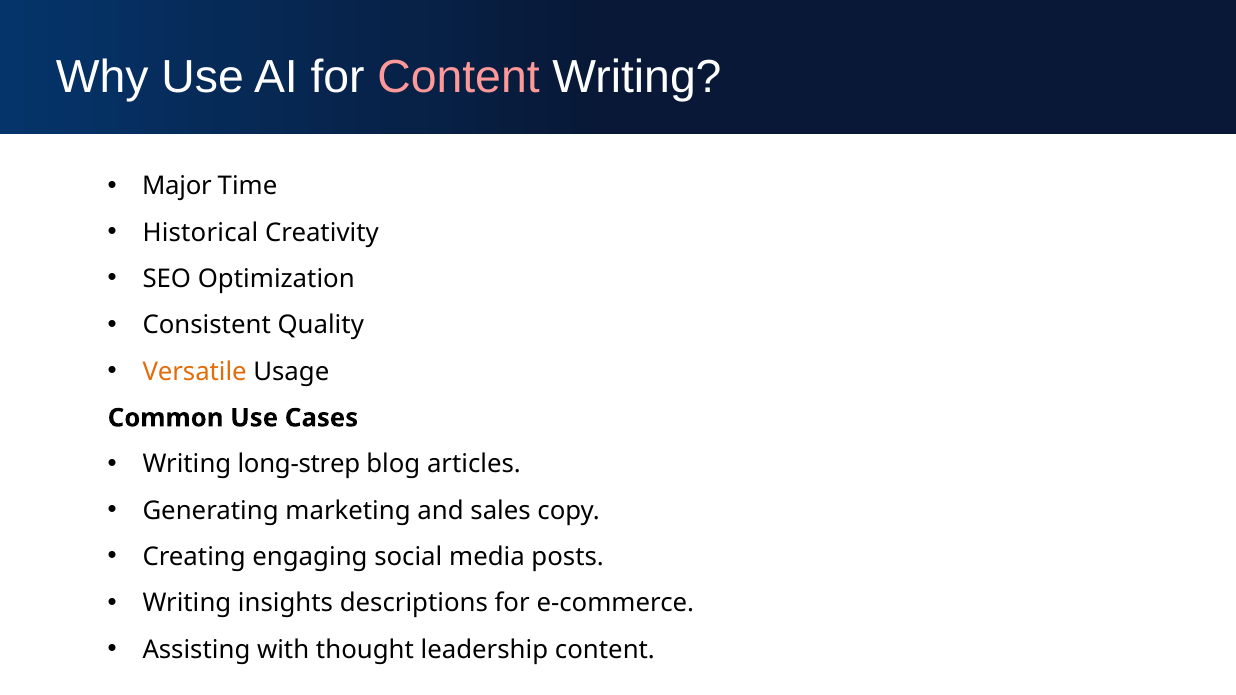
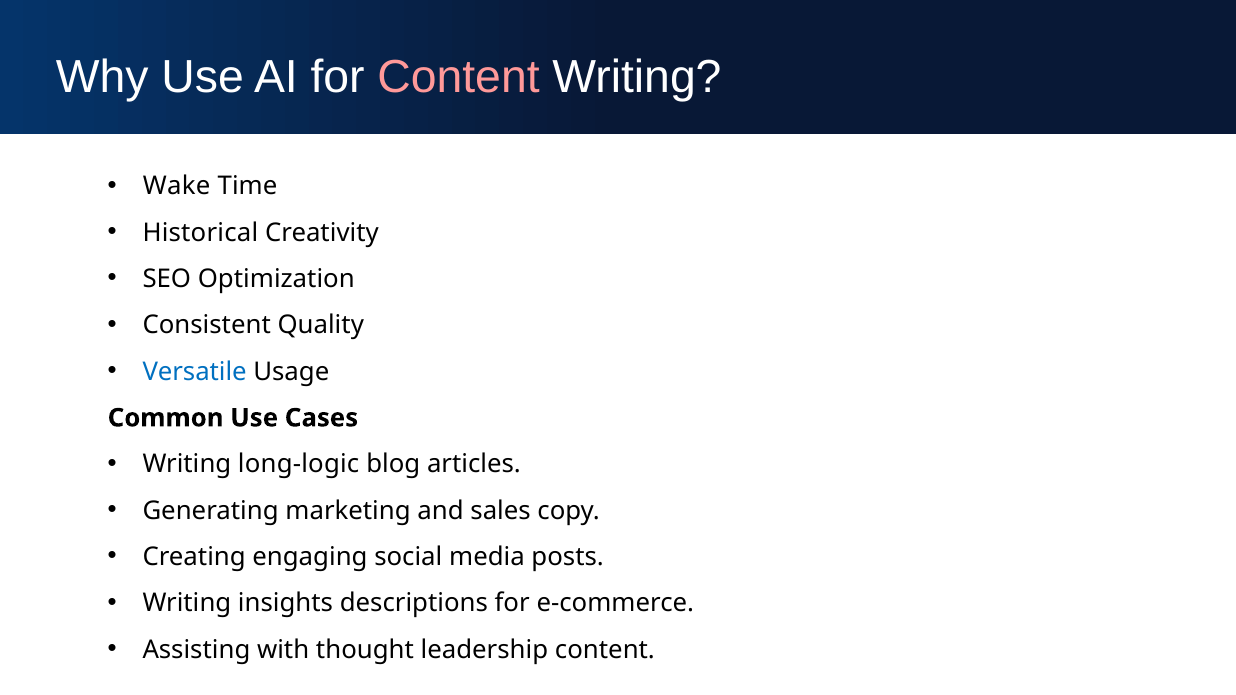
Major: Major -> Wake
Versatile colour: orange -> blue
long-strep: long-strep -> long-logic
